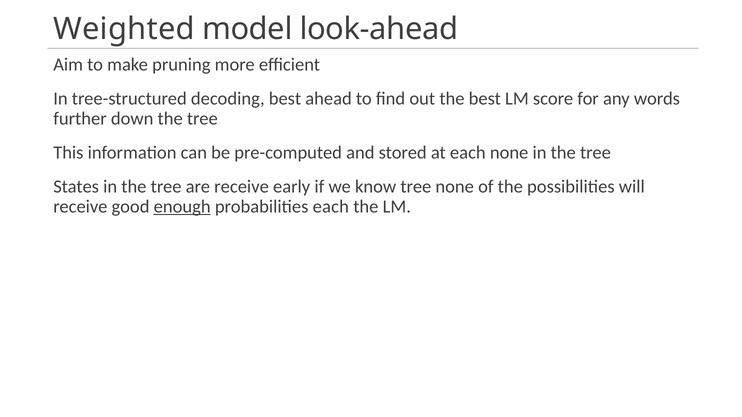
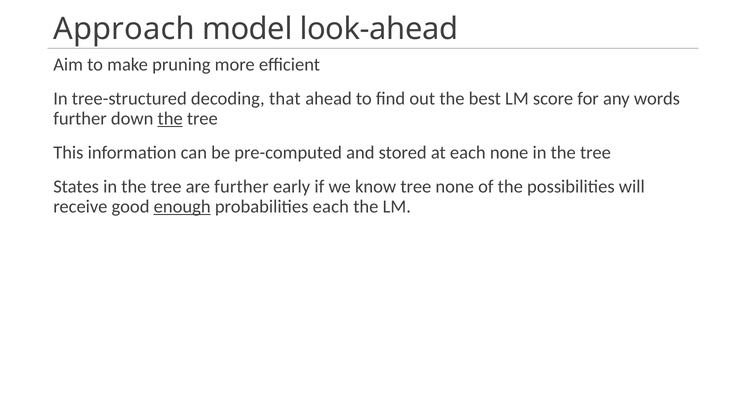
Weighted: Weighted -> Approach
decoding best: best -> that
the at (170, 119) underline: none -> present
are receive: receive -> further
